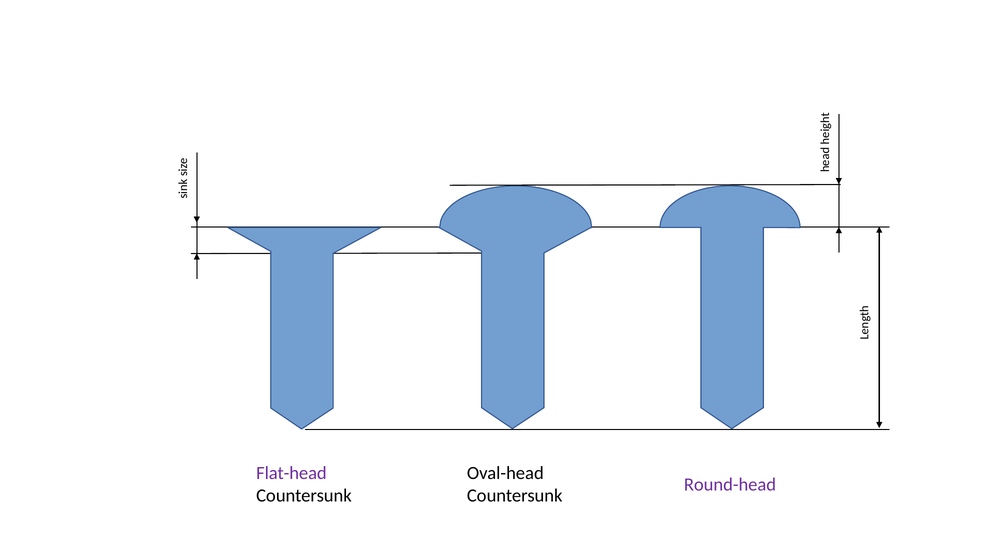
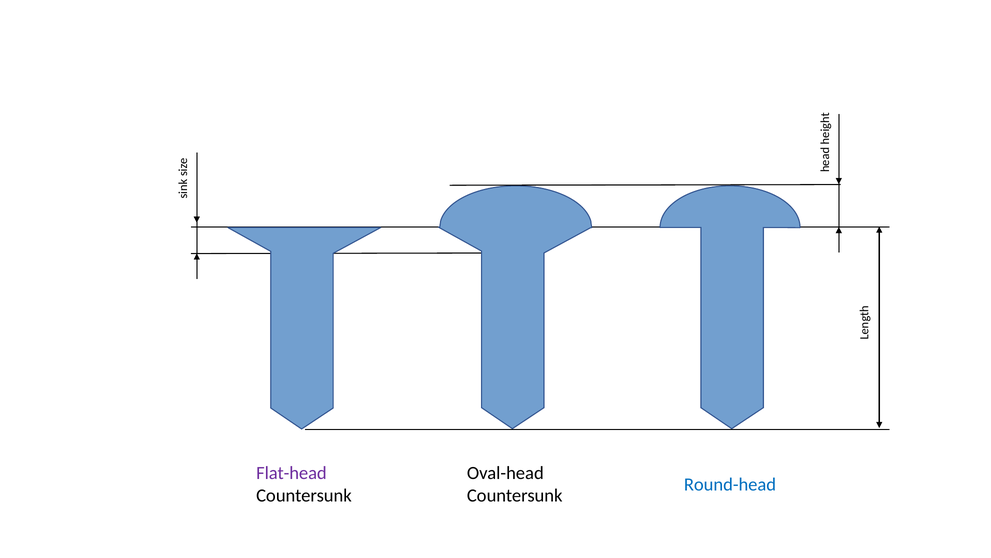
Round-head colour: purple -> blue
